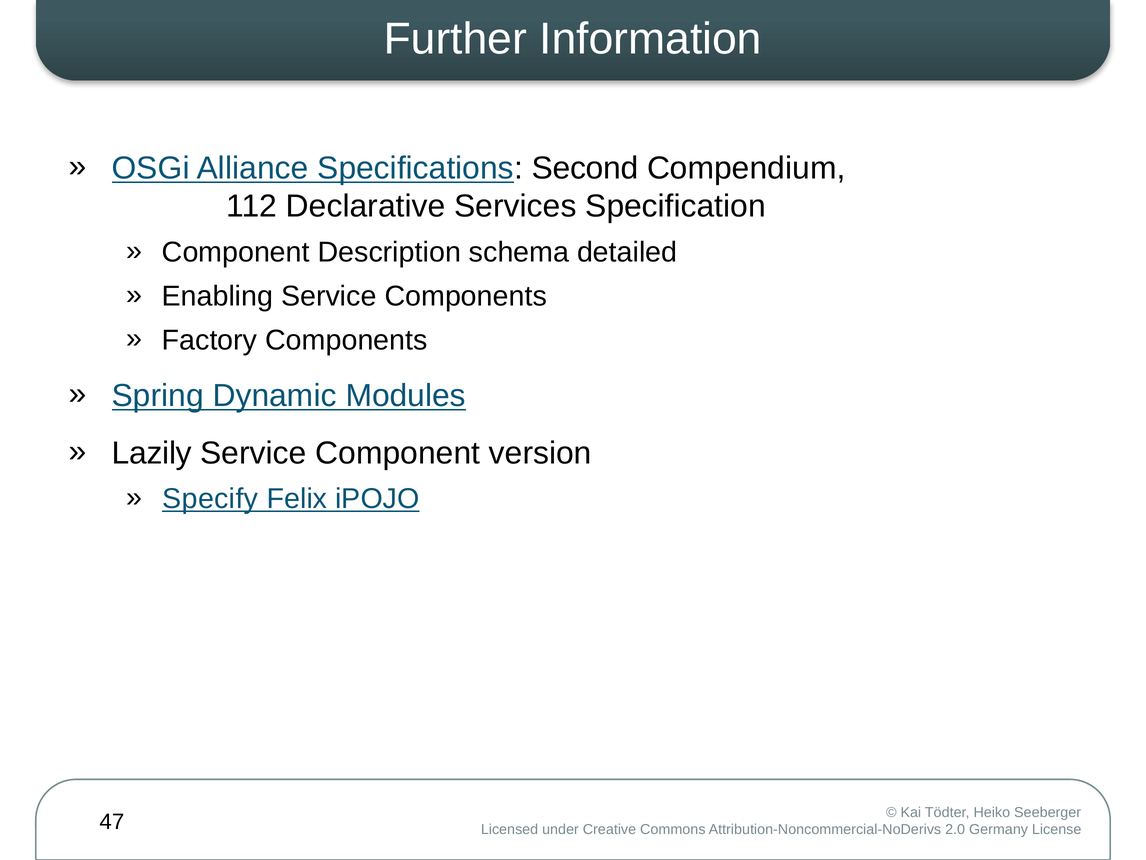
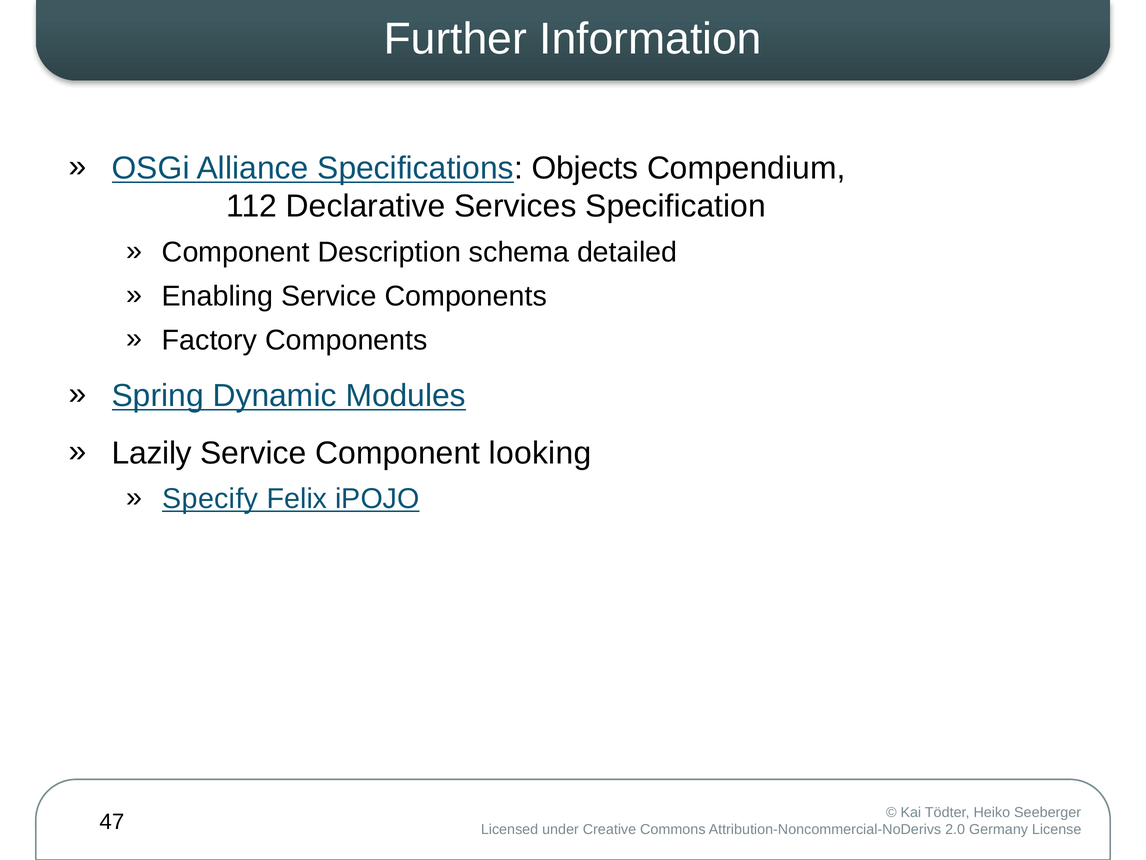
Second: Second -> Objects
version: version -> looking
